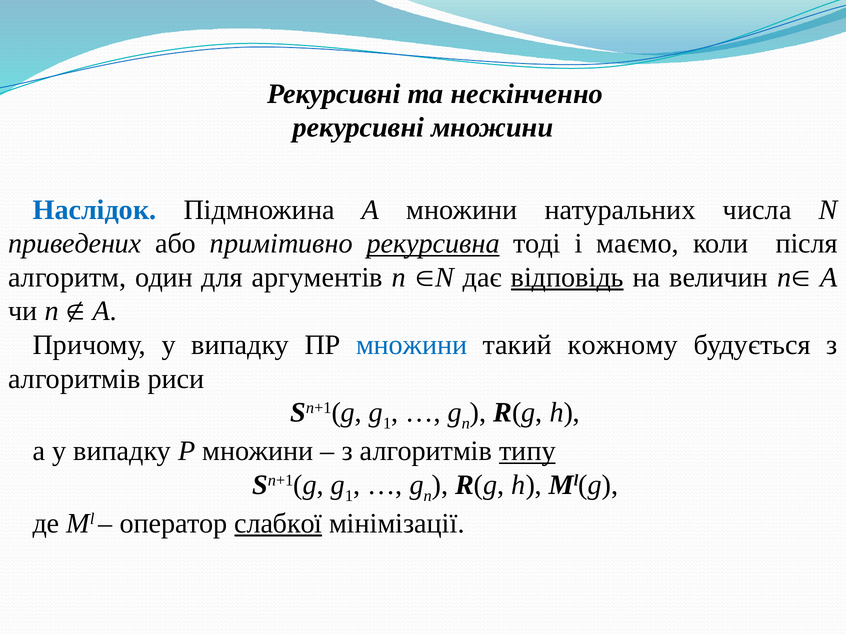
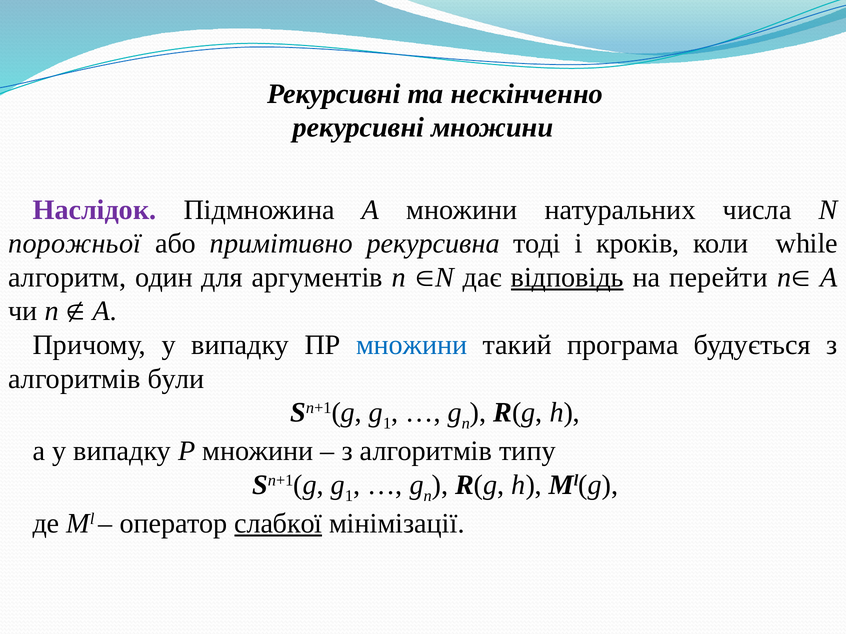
Наслідок colour: blue -> purple
приведених: приведених -> порожньої
рекурсивна underline: present -> none
маємо: маємо -> кроків
після: після -> while
величин: величин -> перейти
кожному: кожному -> програма
риси: риси -> були
типу underline: present -> none
